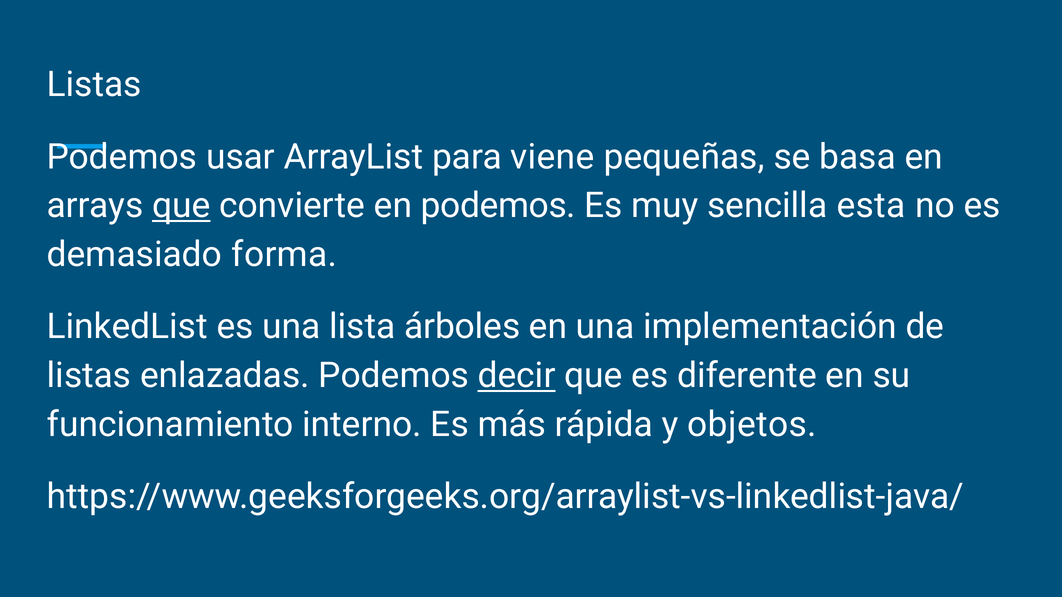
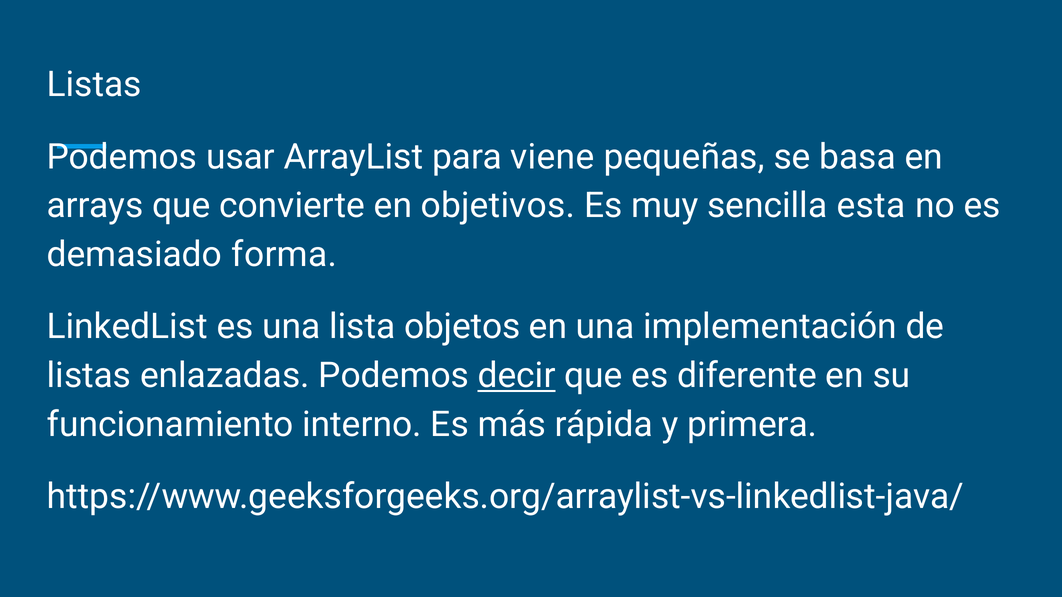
que at (181, 206) underline: present -> none
en podemos: podemos -> objetivos
árboles: árboles -> objetos
objetos: objetos -> primera
